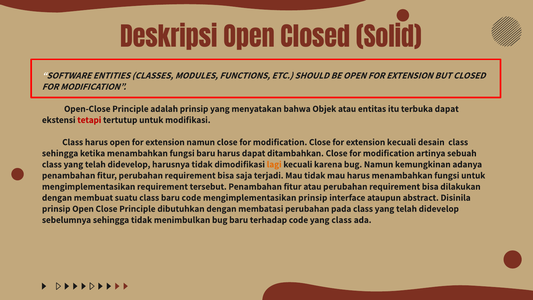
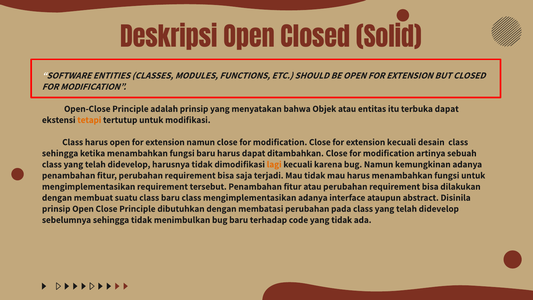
tetapi colour: red -> orange
baru code: code -> class
mengimplementasikan prinsip: prinsip -> adanya
yang class: class -> tidak
